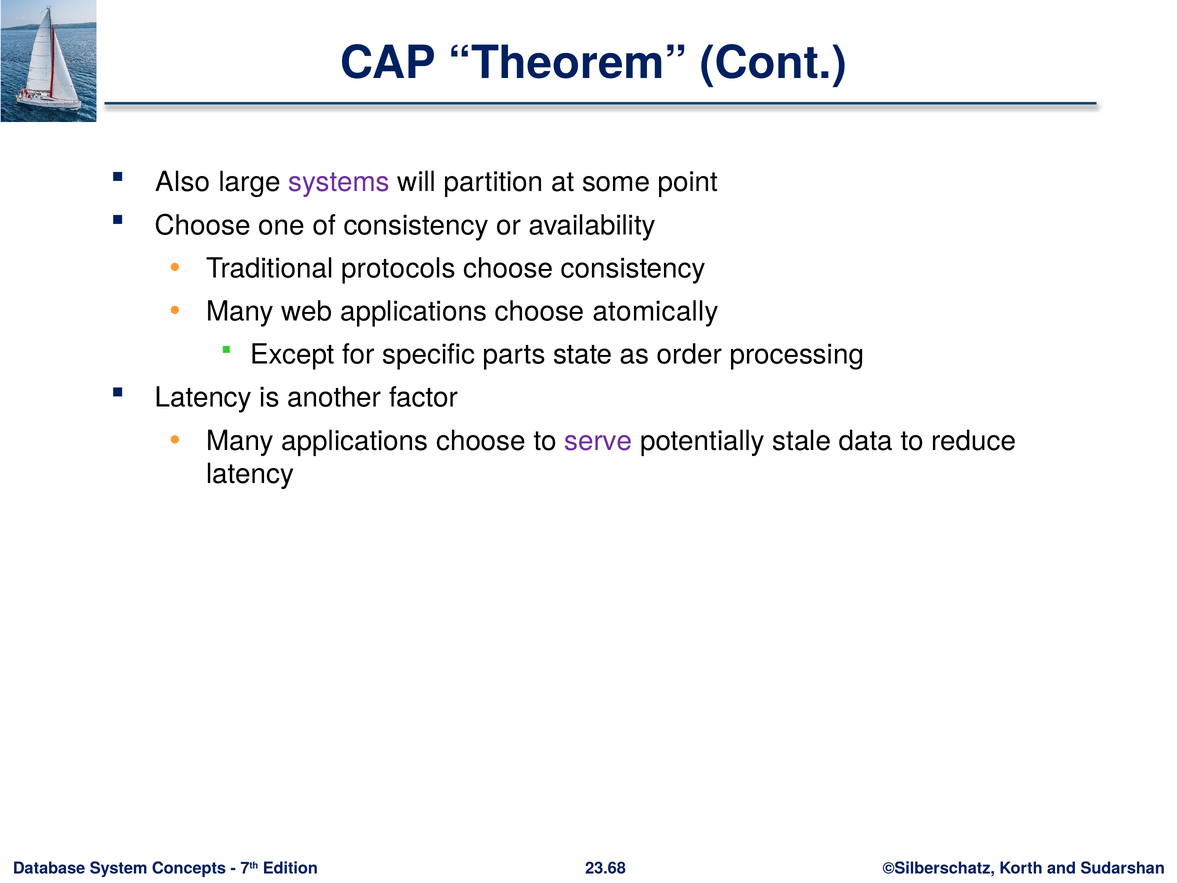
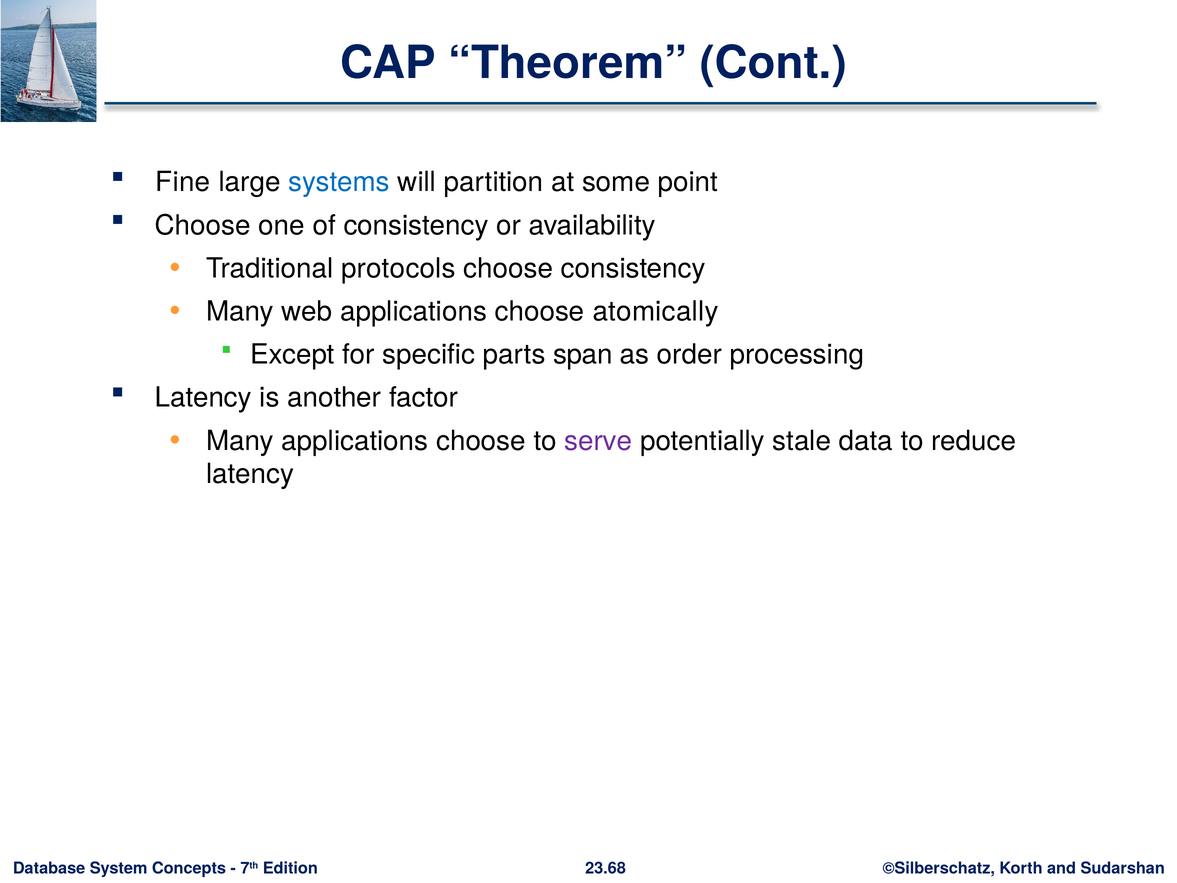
Also: Also -> Fine
systems colour: purple -> blue
state: state -> span
